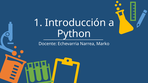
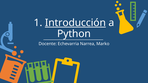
Introducción underline: none -> present
